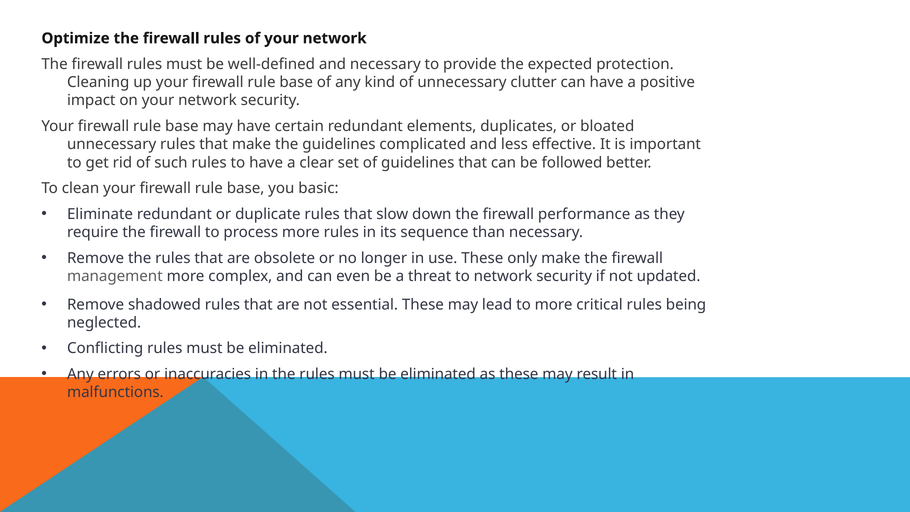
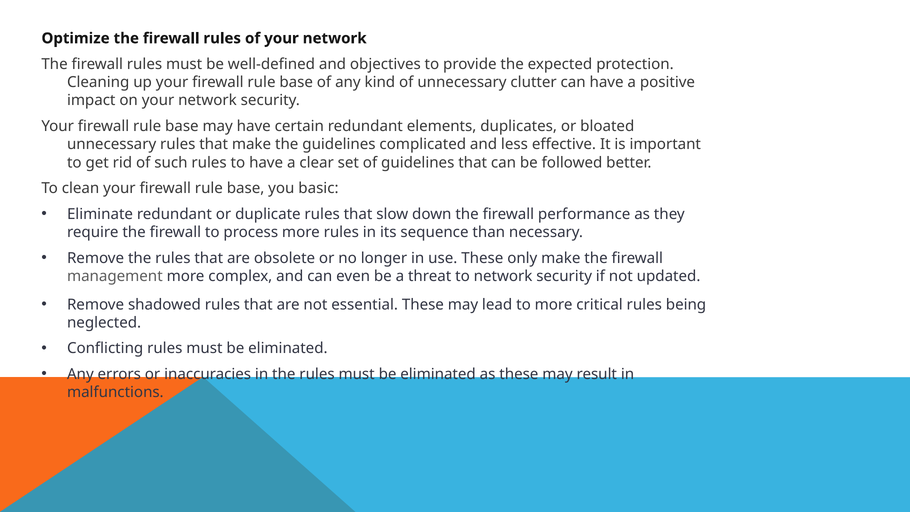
and necessary: necessary -> objectives
